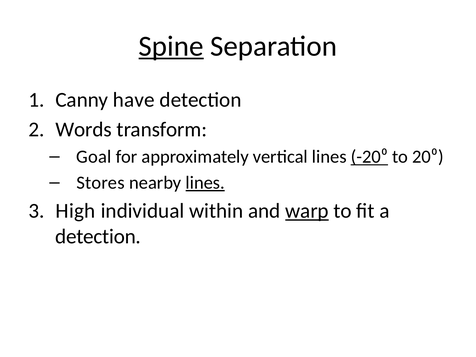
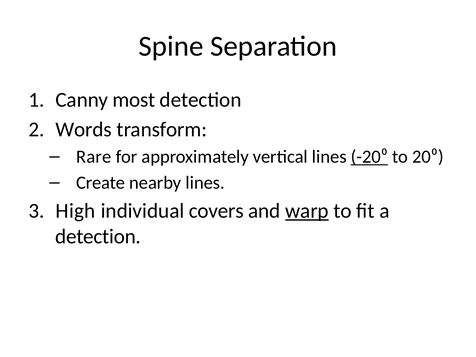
Spine underline: present -> none
have: have -> most
Goal: Goal -> Rare
Stores: Stores -> Create
lines at (205, 183) underline: present -> none
within: within -> covers
